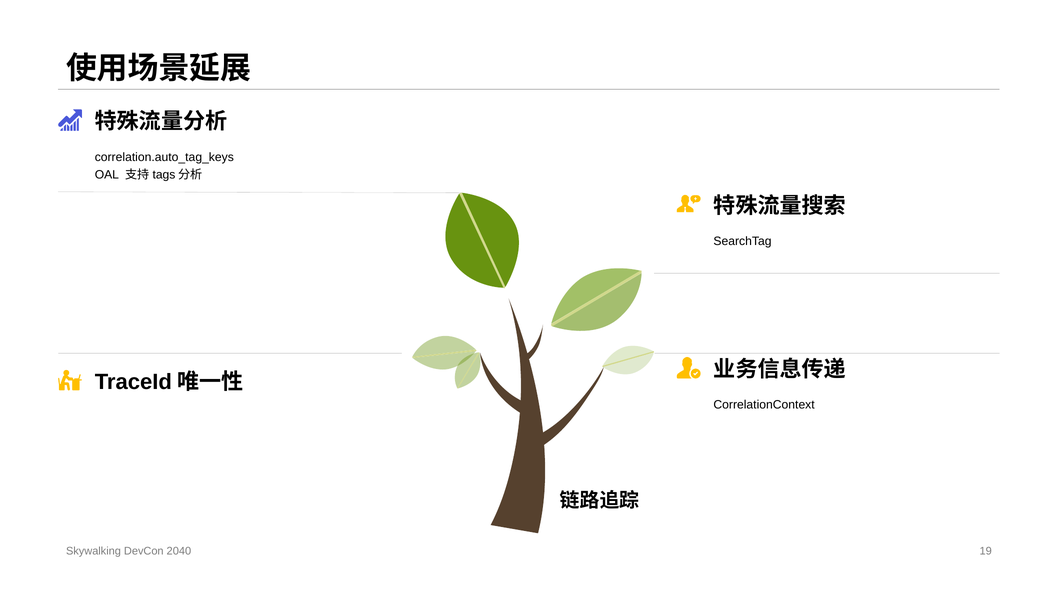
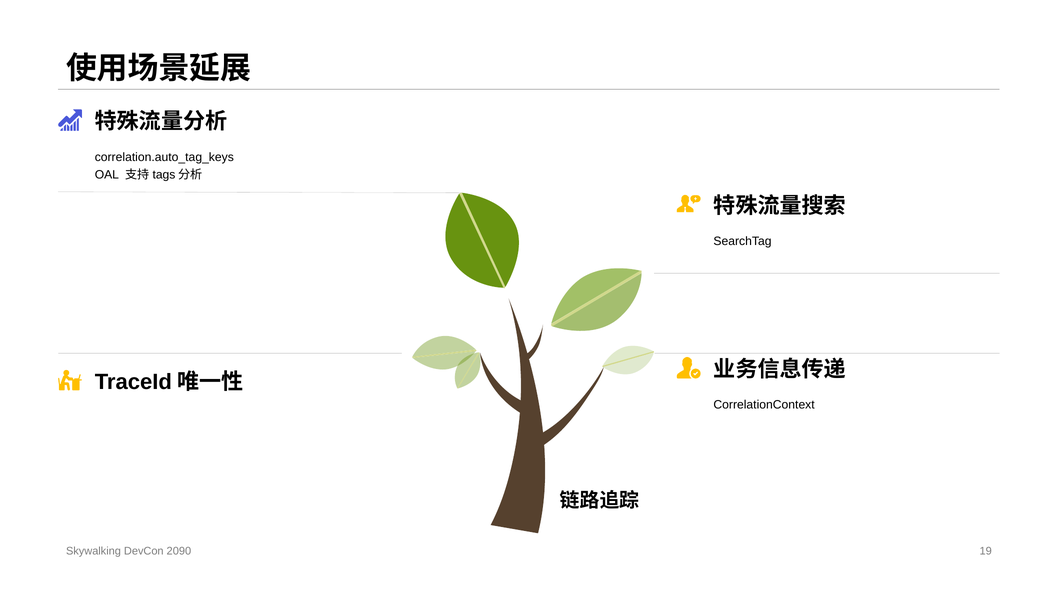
2040: 2040 -> 2090
